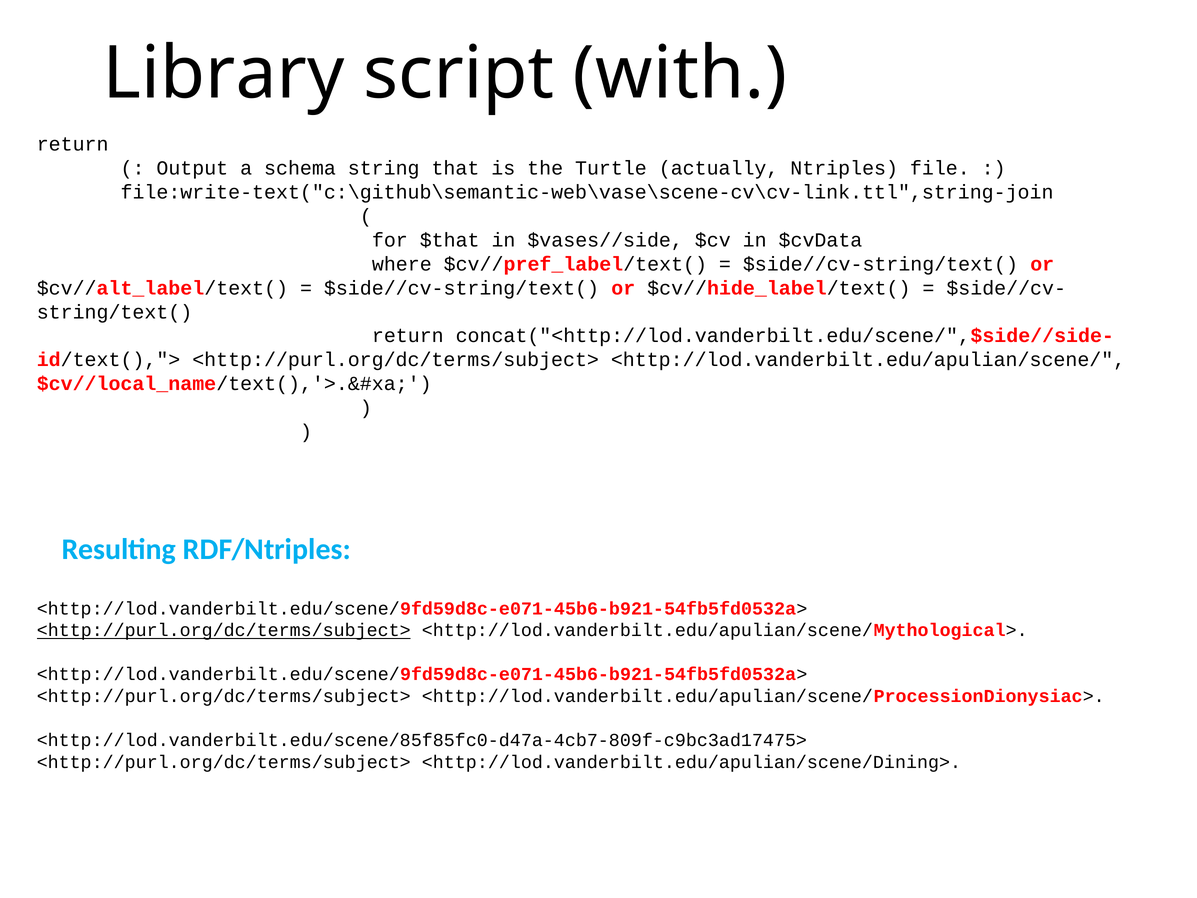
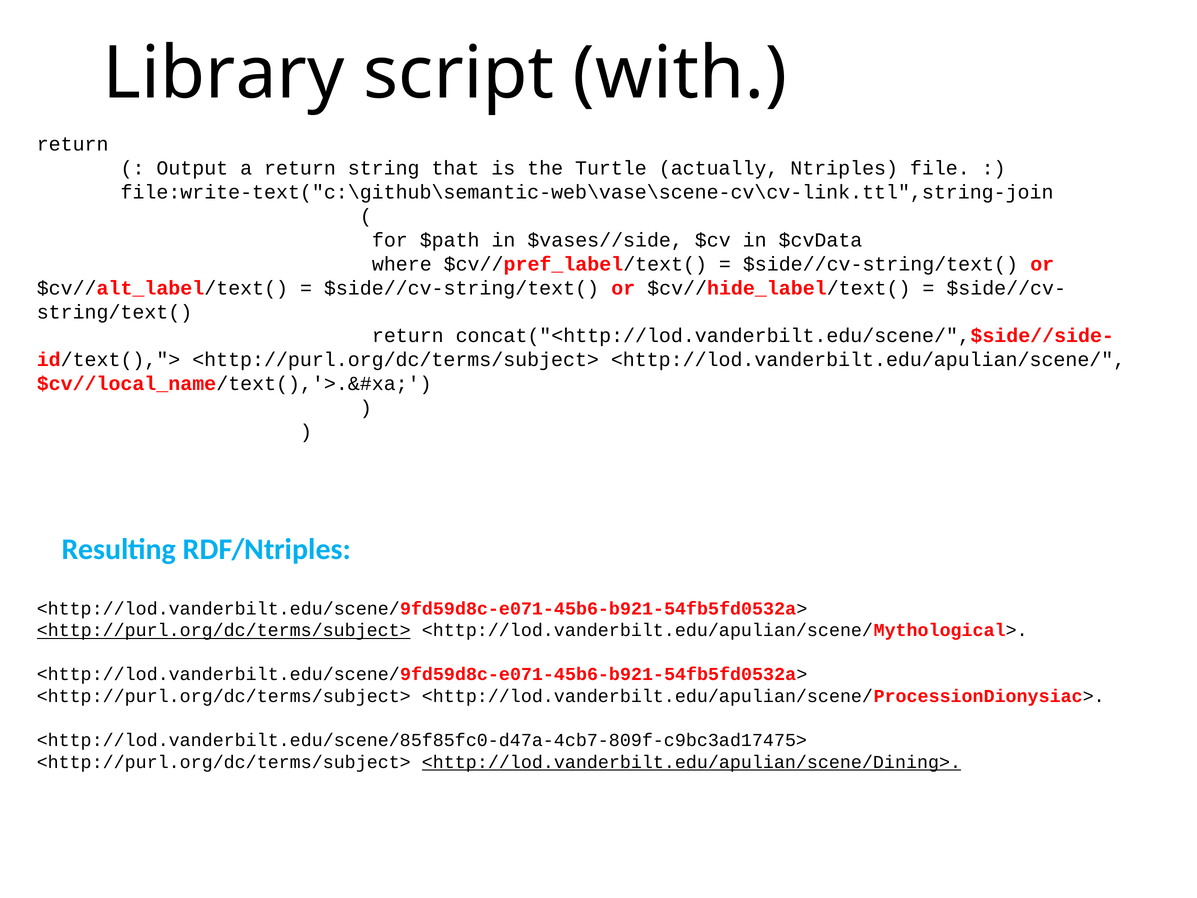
a schema: schema -> return
$that: $that -> $path
<http://lod.vanderbilt.edu/apulian/scene/Dining> underline: none -> present
